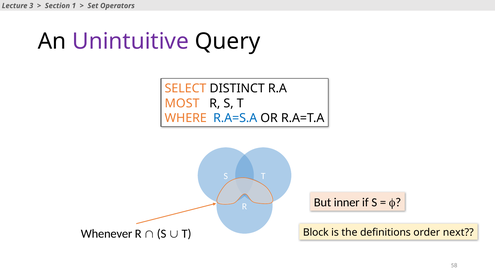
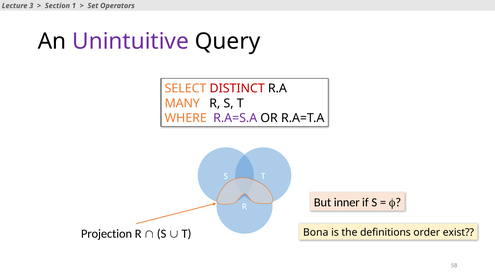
DISTINCT colour: black -> red
MOST: MOST -> MANY
R.A=S.A colour: blue -> purple
Whenever: Whenever -> Projection
Block: Block -> Bona
next: next -> exist
